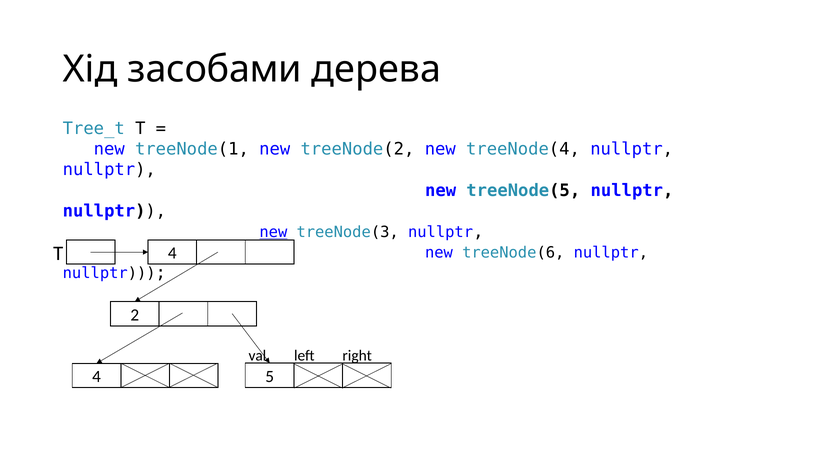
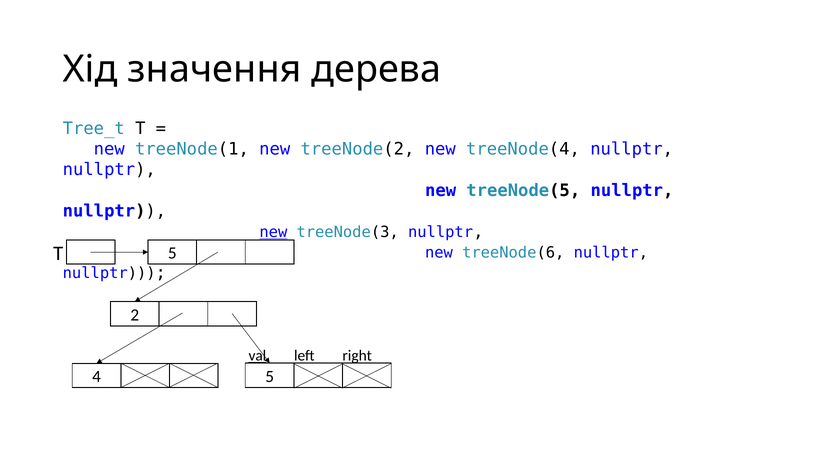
засобами: засобами -> значення
T 4: 4 -> 5
val underline: none -> present
